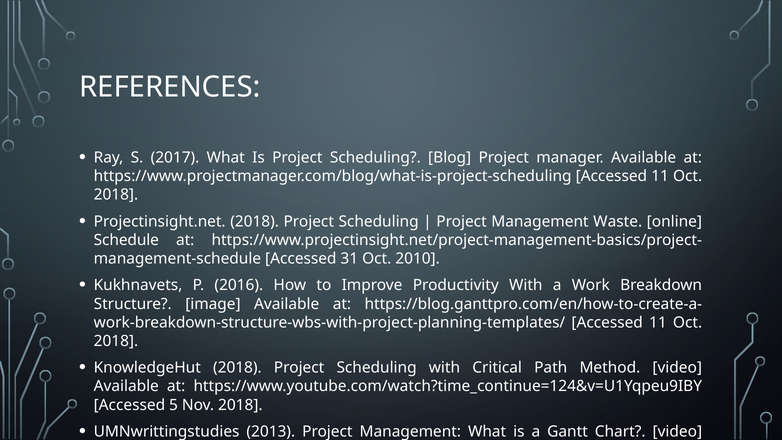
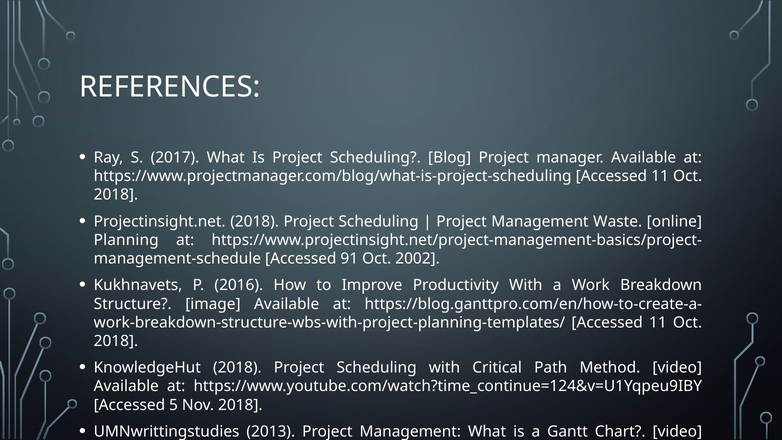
Schedule: Schedule -> Planning
31: 31 -> 91
2010: 2010 -> 2002
